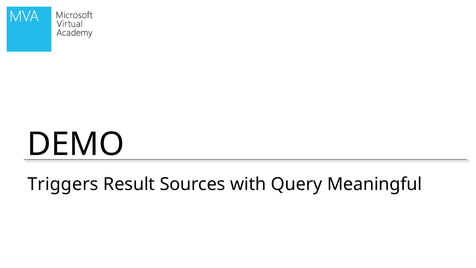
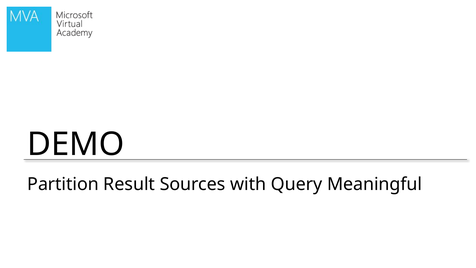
Triggers: Triggers -> Partition
